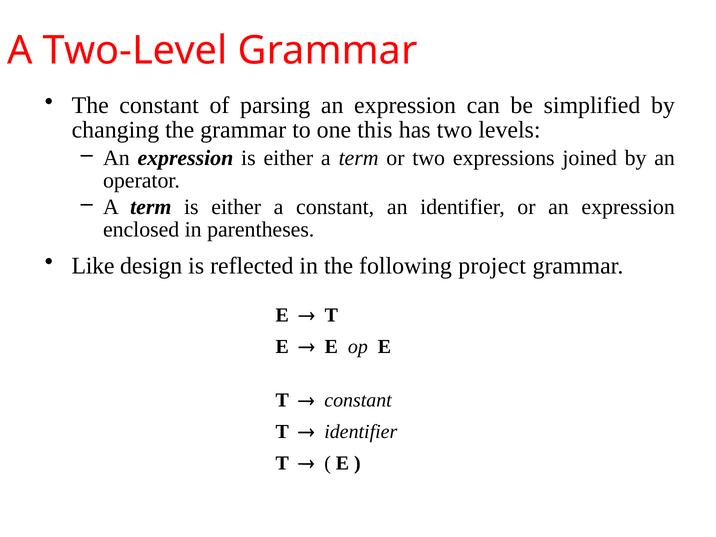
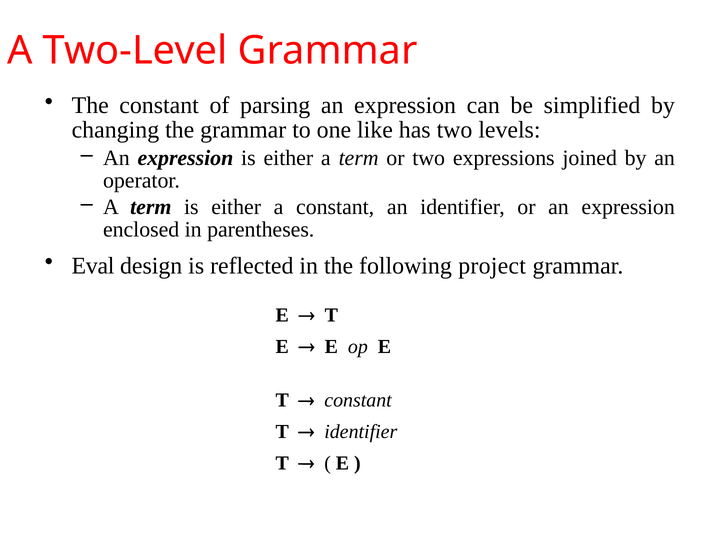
this: this -> like
Like: Like -> Eval
